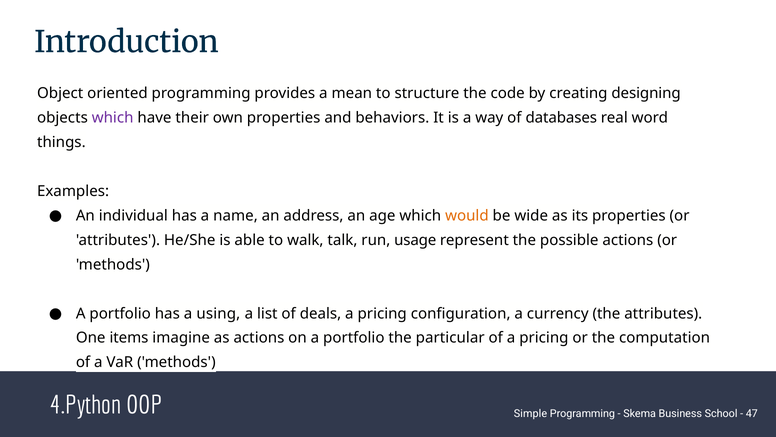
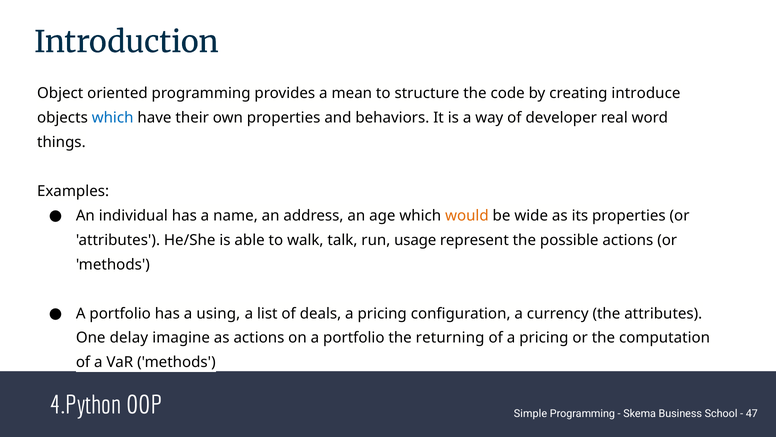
designing: designing -> introduce
which at (113, 118) colour: purple -> blue
databases: databases -> developer
items: items -> delay
particular: particular -> returning
